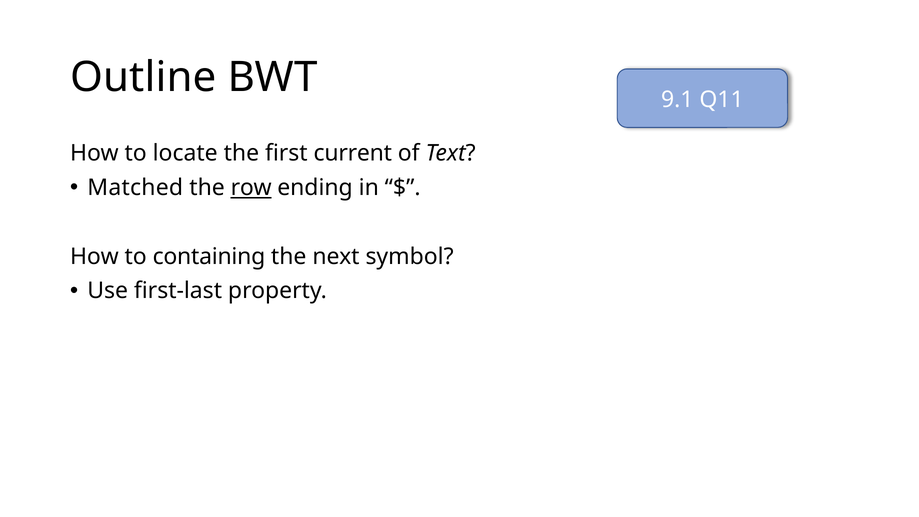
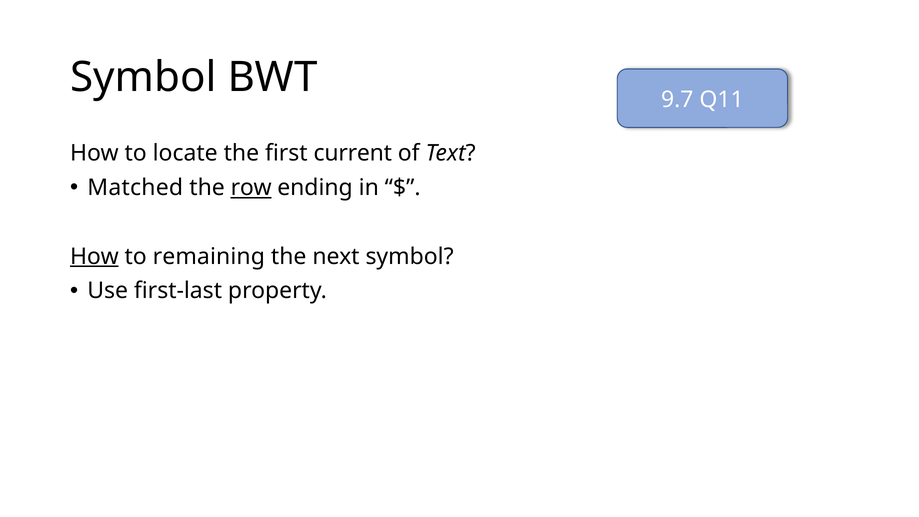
Outline at (143, 77): Outline -> Symbol
9.1: 9.1 -> 9.7
How at (94, 256) underline: none -> present
containing: containing -> remaining
